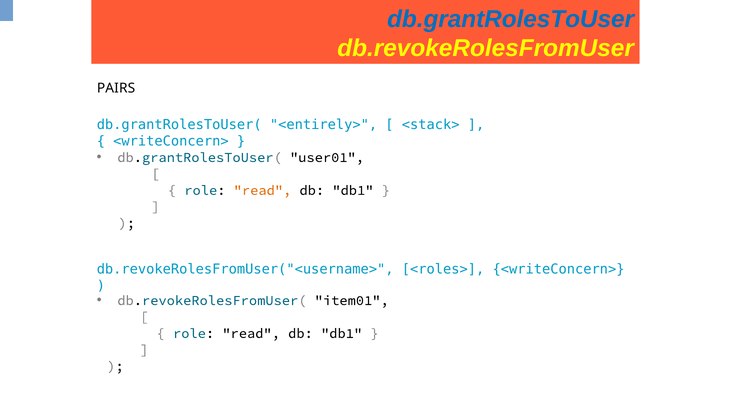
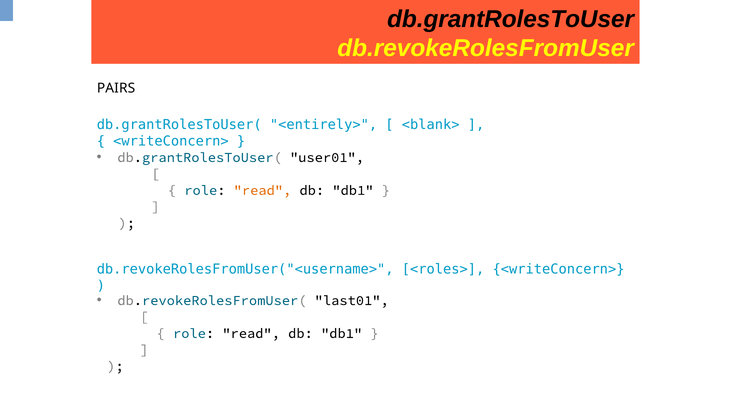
db.grantRolesToUser colour: blue -> black
<stack>: <stack> -> <blank>
item01: item01 -> last01
